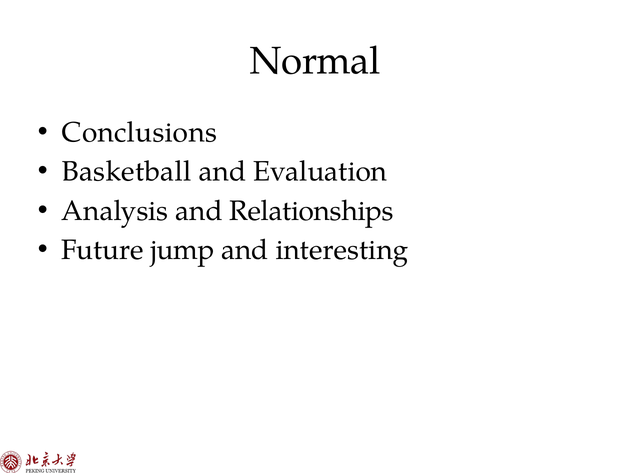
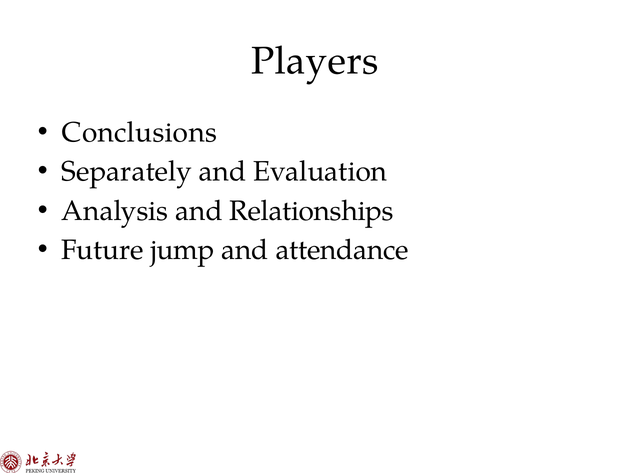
Normal: Normal -> Players
Basketball: Basketball -> Separately
interesting: interesting -> attendance
